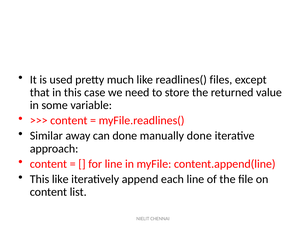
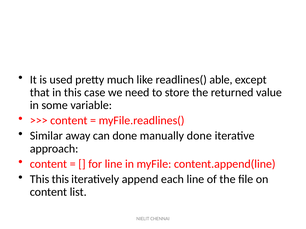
files: files -> able
This like: like -> this
